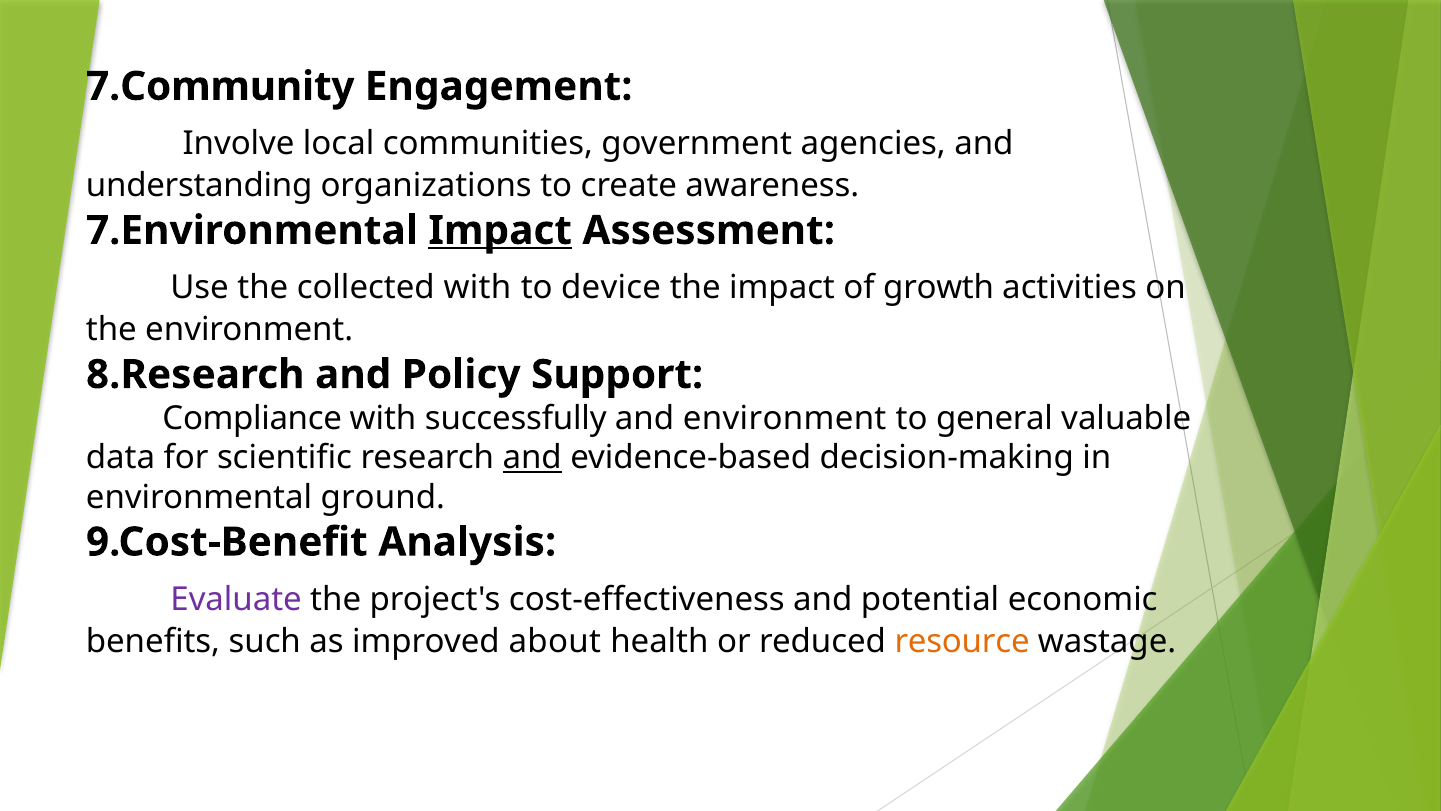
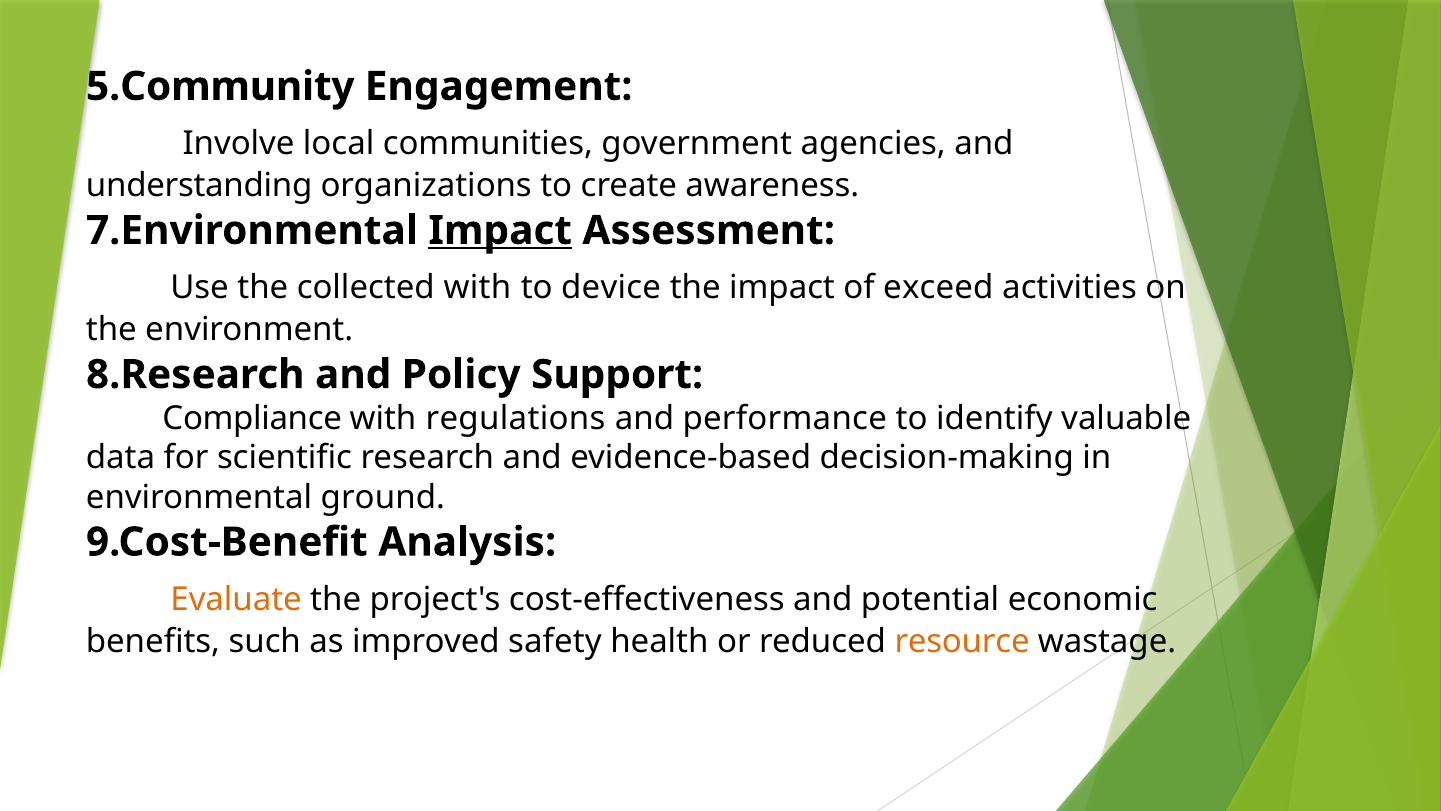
7.Community: 7.Community -> 5.Community
growth: growth -> exceed
successfully: successfully -> regulations
and environment: environment -> performance
general: general -> identify
and at (532, 458) underline: present -> none
Evaluate colour: purple -> orange
about: about -> safety
